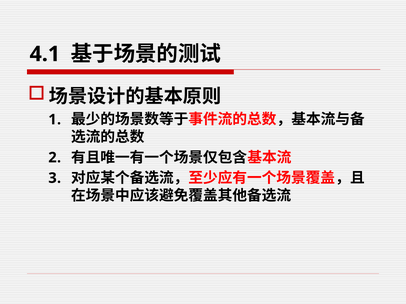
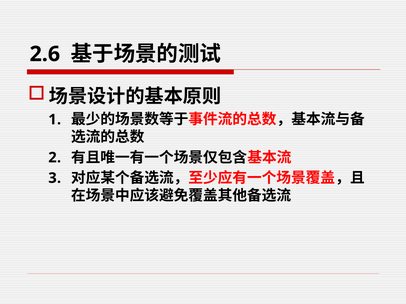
4.1: 4.1 -> 2.6
